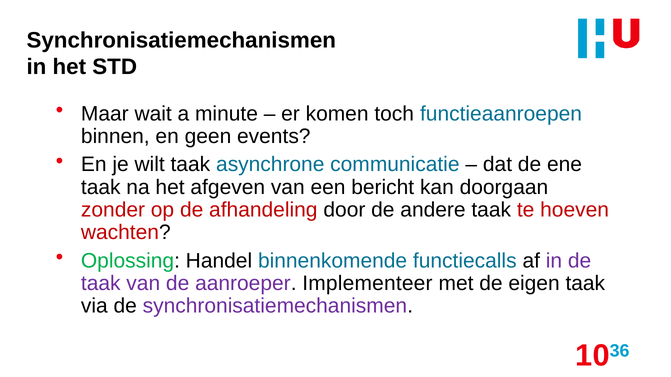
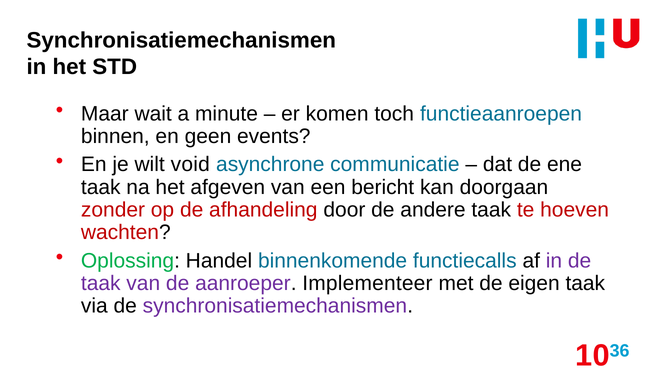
wilt taak: taak -> void
